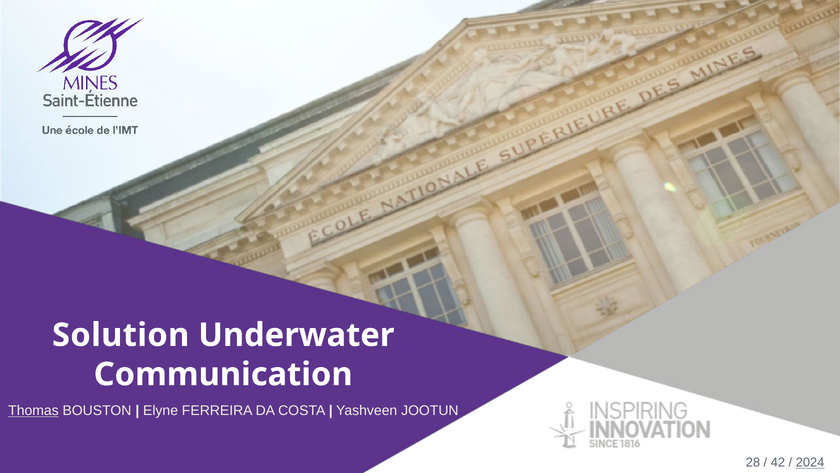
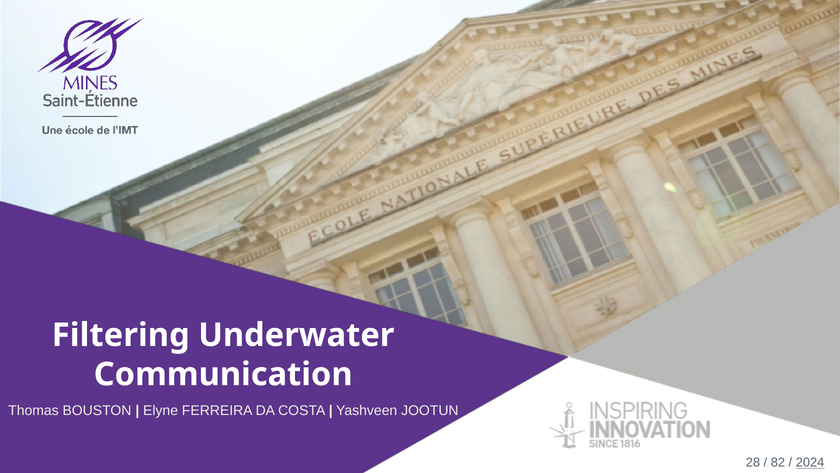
Solution: Solution -> Filtering
Thomas underline: present -> none
42: 42 -> 82
